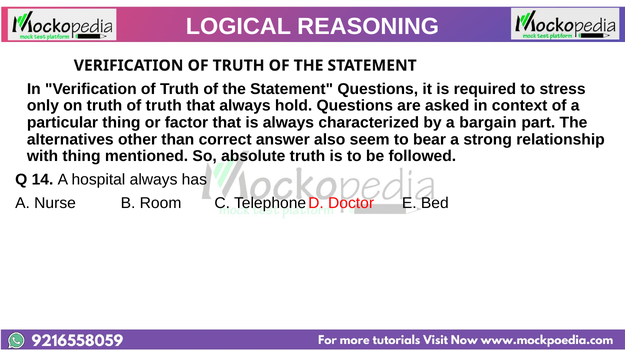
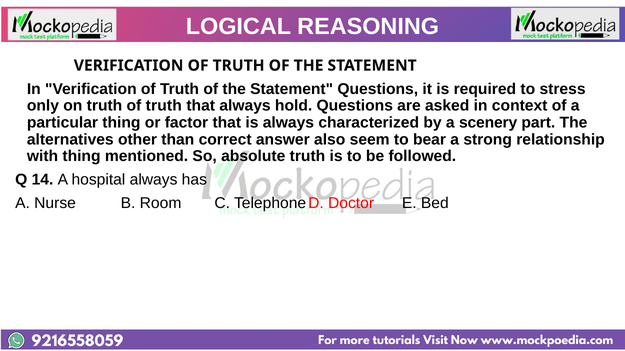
bargain: bargain -> scenery
